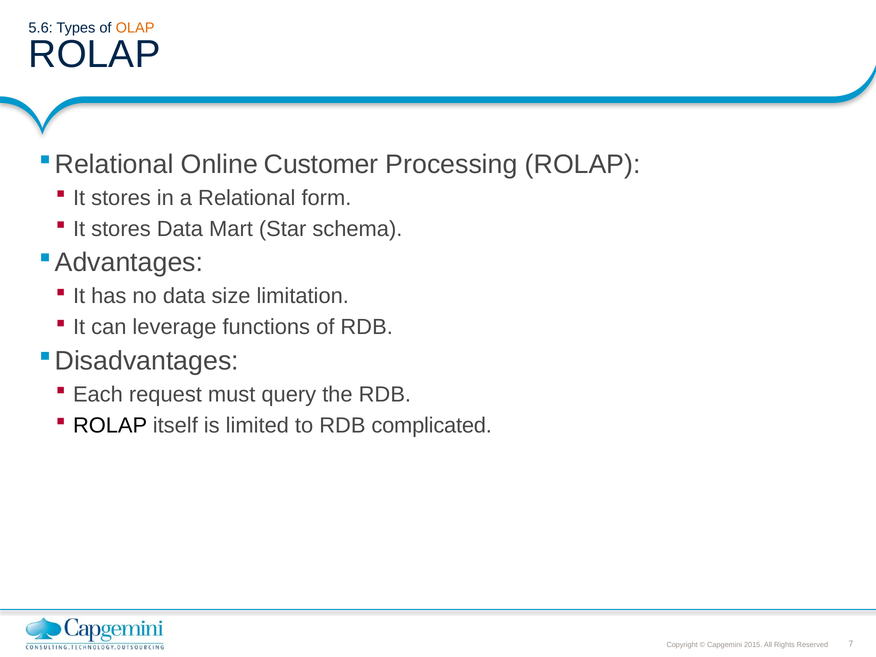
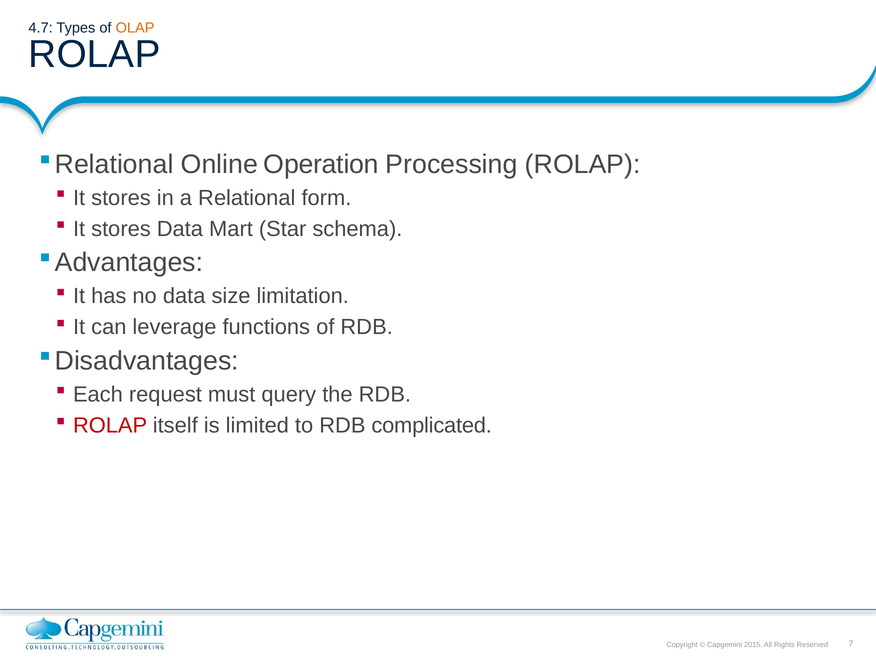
5.6: 5.6 -> 4.7
Customer: Customer -> Operation
ROLAP at (110, 425) colour: black -> red
